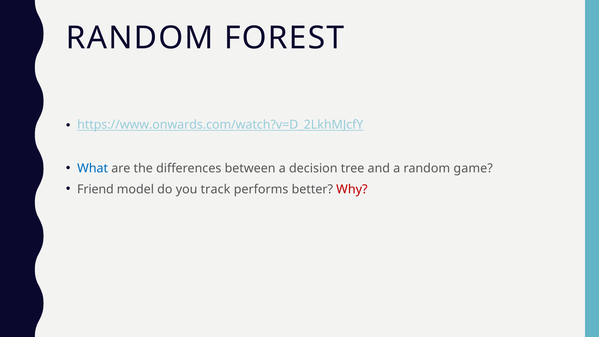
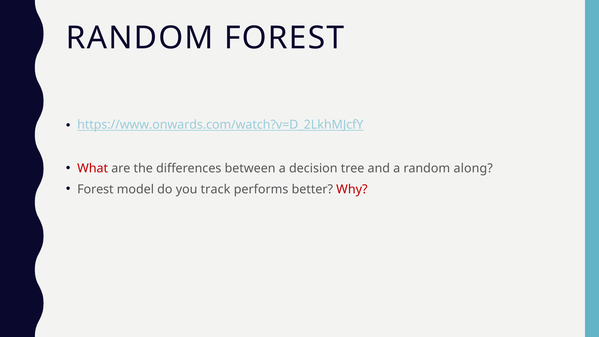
What colour: blue -> red
game: game -> along
Friend at (95, 189): Friend -> Forest
